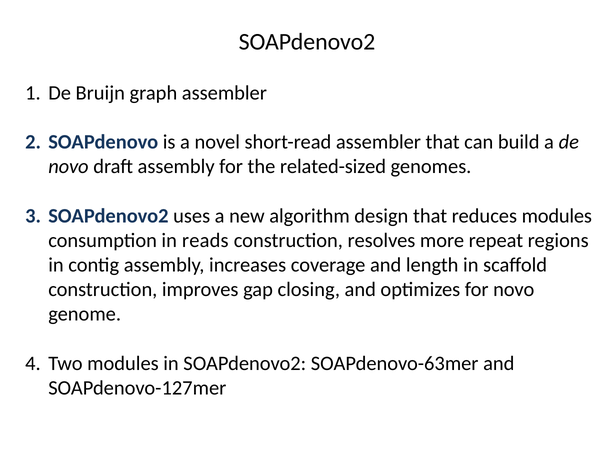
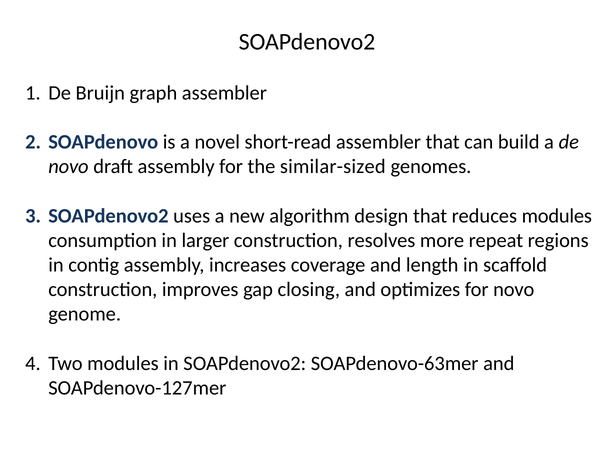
related-sized: related-sized -> similar-sized
reads: reads -> larger
